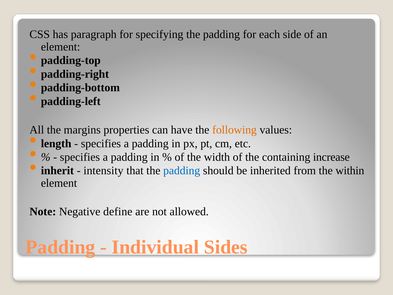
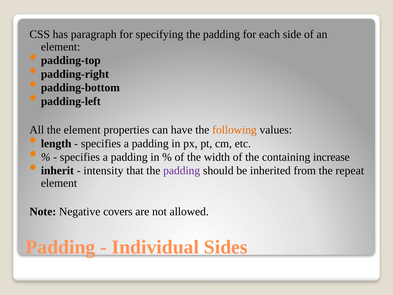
the margins: margins -> element
padding at (182, 171) colour: blue -> purple
within: within -> repeat
define: define -> covers
